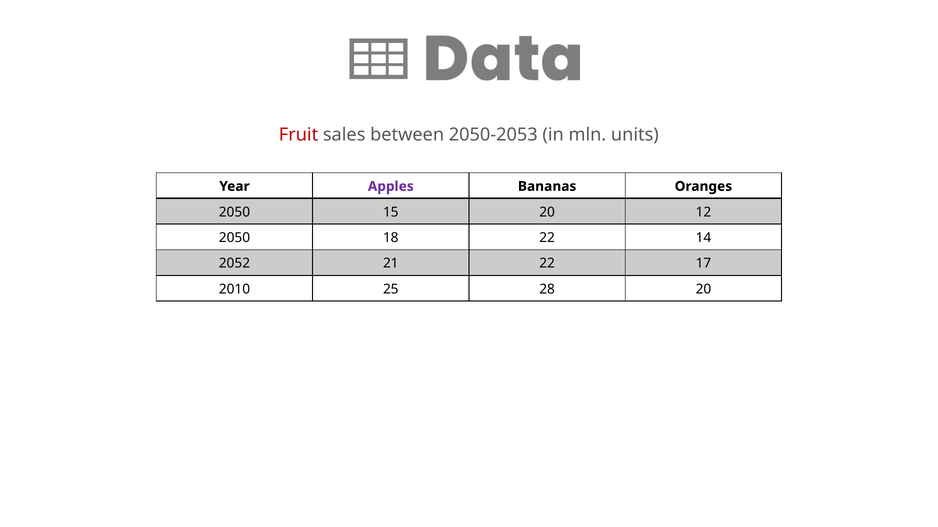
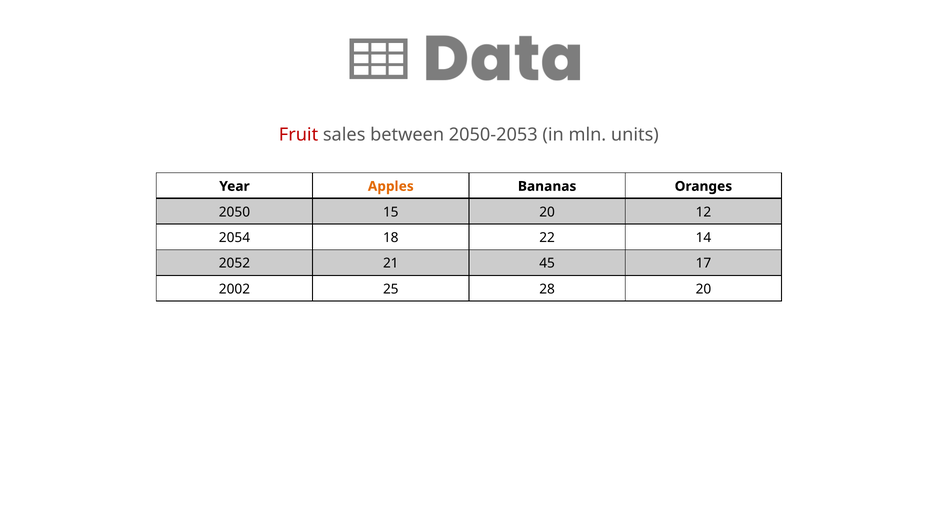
Apples colour: purple -> orange
2050 at (234, 238): 2050 -> 2054
21 22: 22 -> 45
2010: 2010 -> 2002
